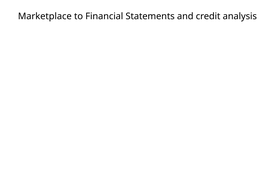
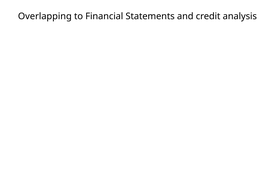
Marketplace: Marketplace -> Overlapping
